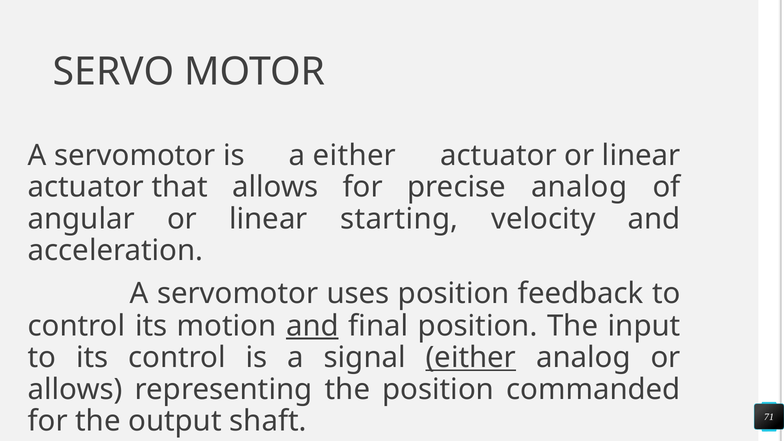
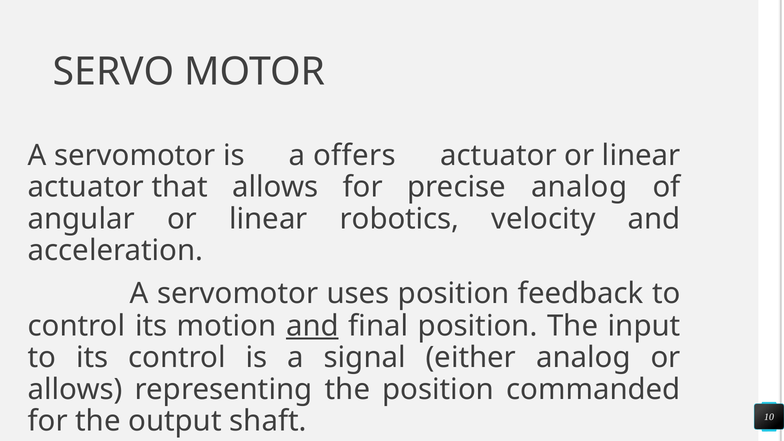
a either: either -> offers
starting: starting -> robotics
either at (471, 358) underline: present -> none
71: 71 -> 10
